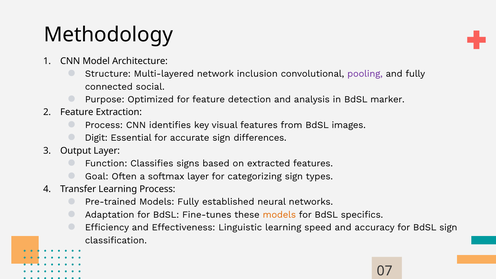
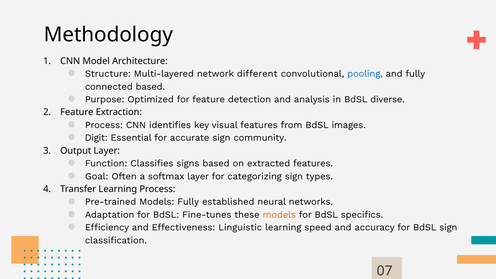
inclusion: inclusion -> different
pooling colour: purple -> blue
connected social: social -> based
marker: marker -> diverse
differences: differences -> community
